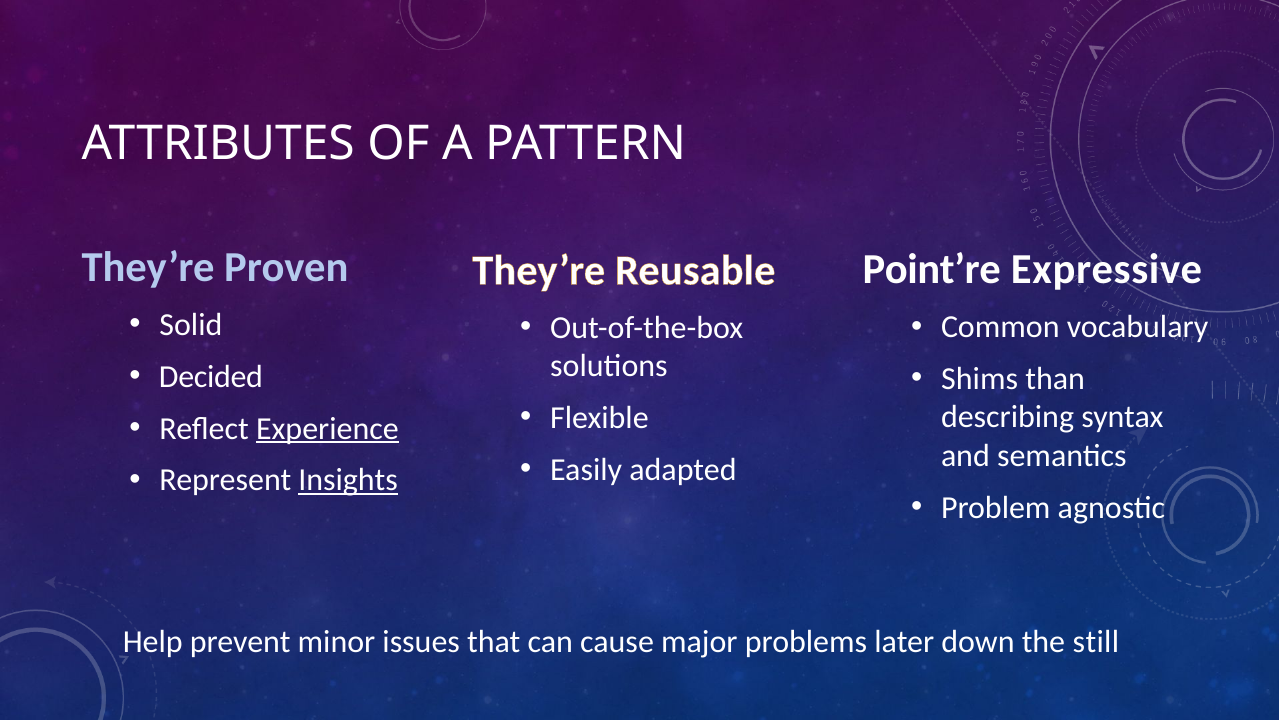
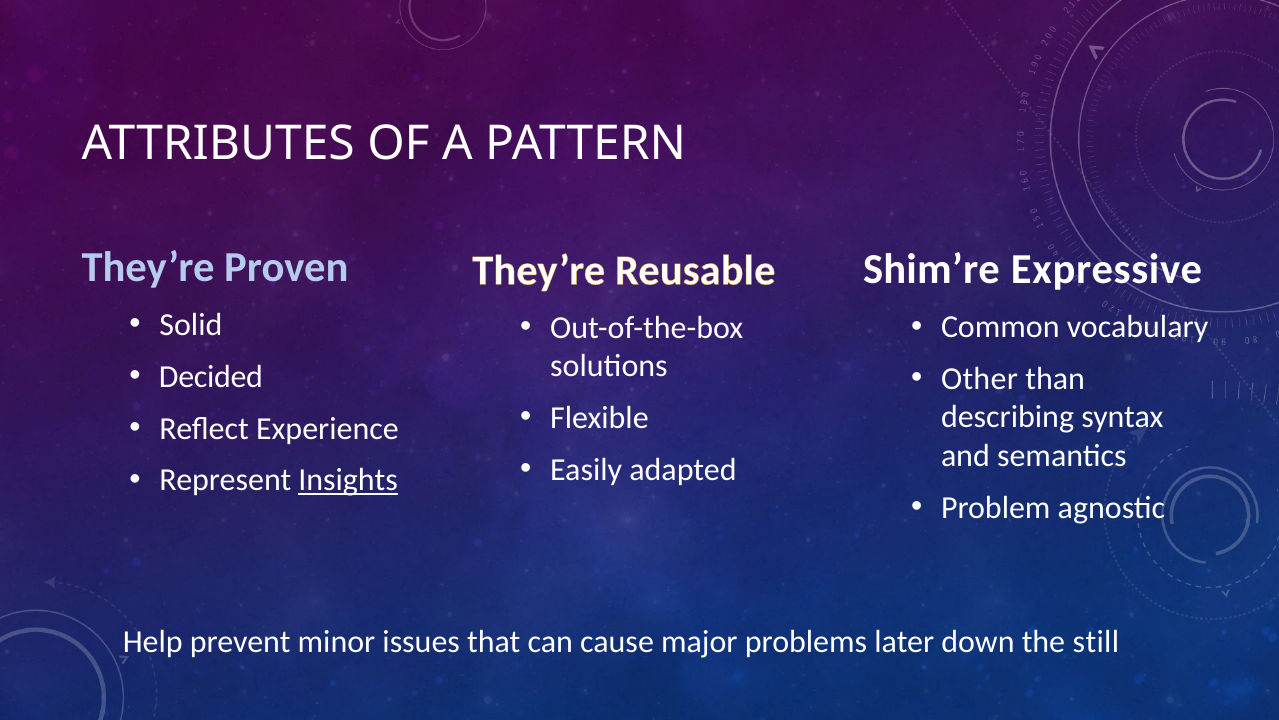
Point’re: Point’re -> Shim’re
Shims: Shims -> Other
Experience underline: present -> none
